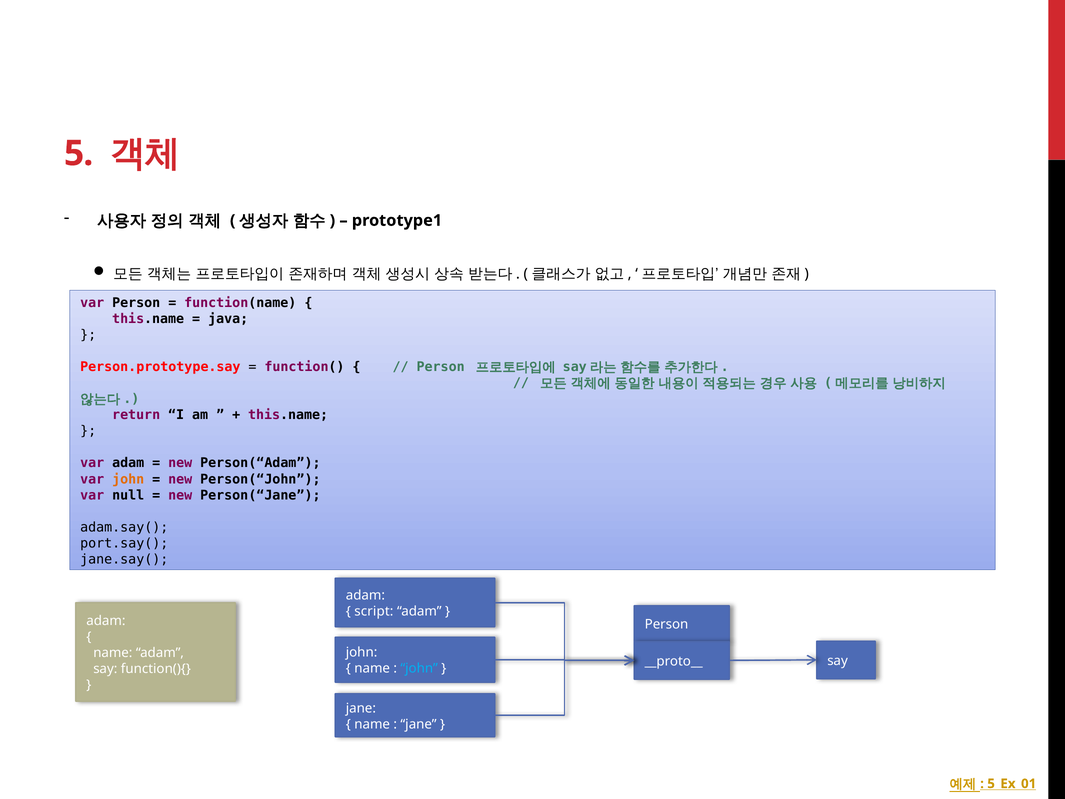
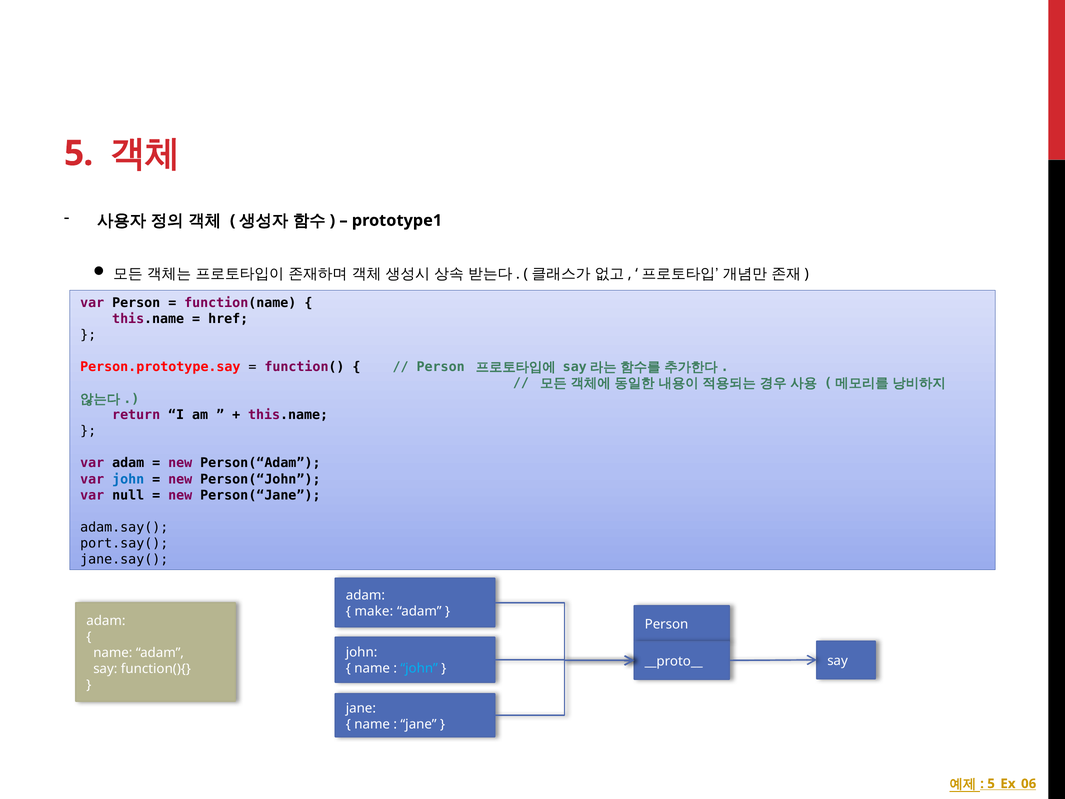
java: java -> href
john at (128, 479) colour: orange -> blue
script: script -> make
5_Ex_01: 5_Ex_01 -> 5_Ex_06
